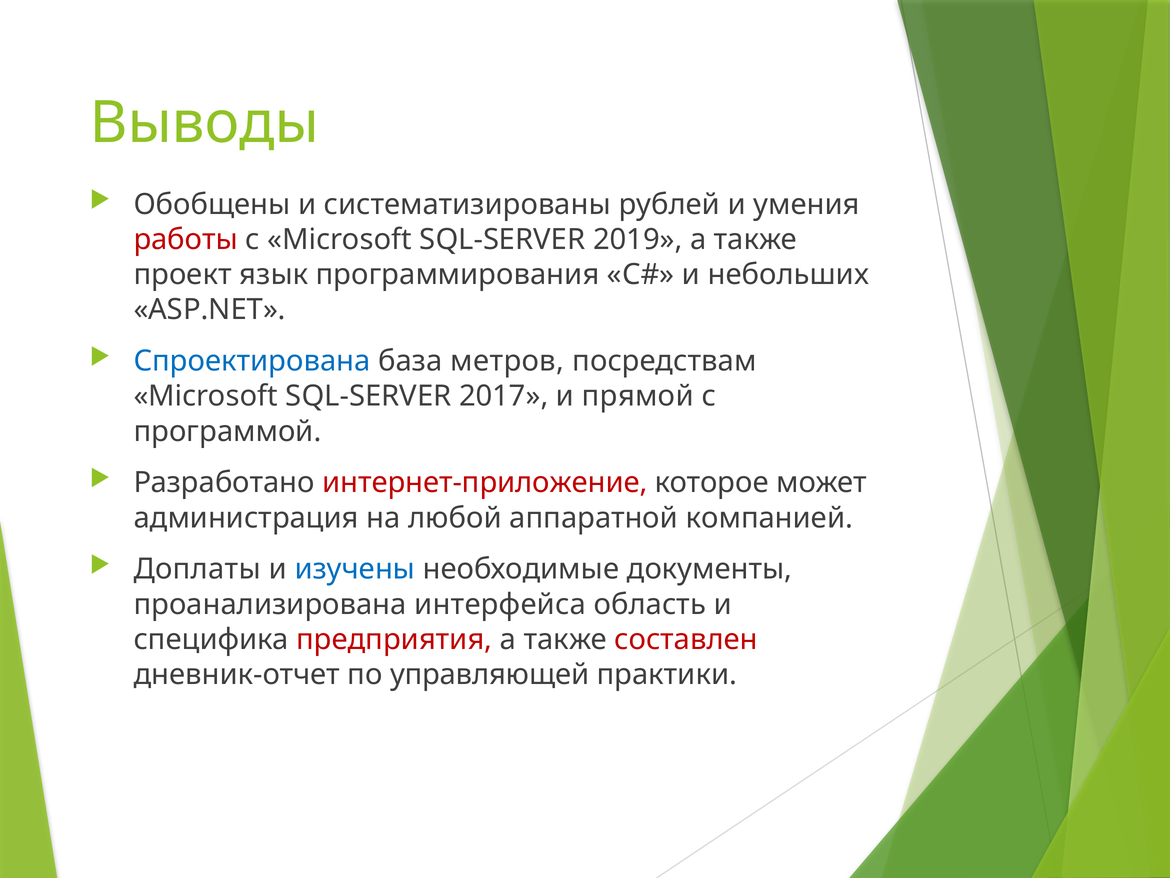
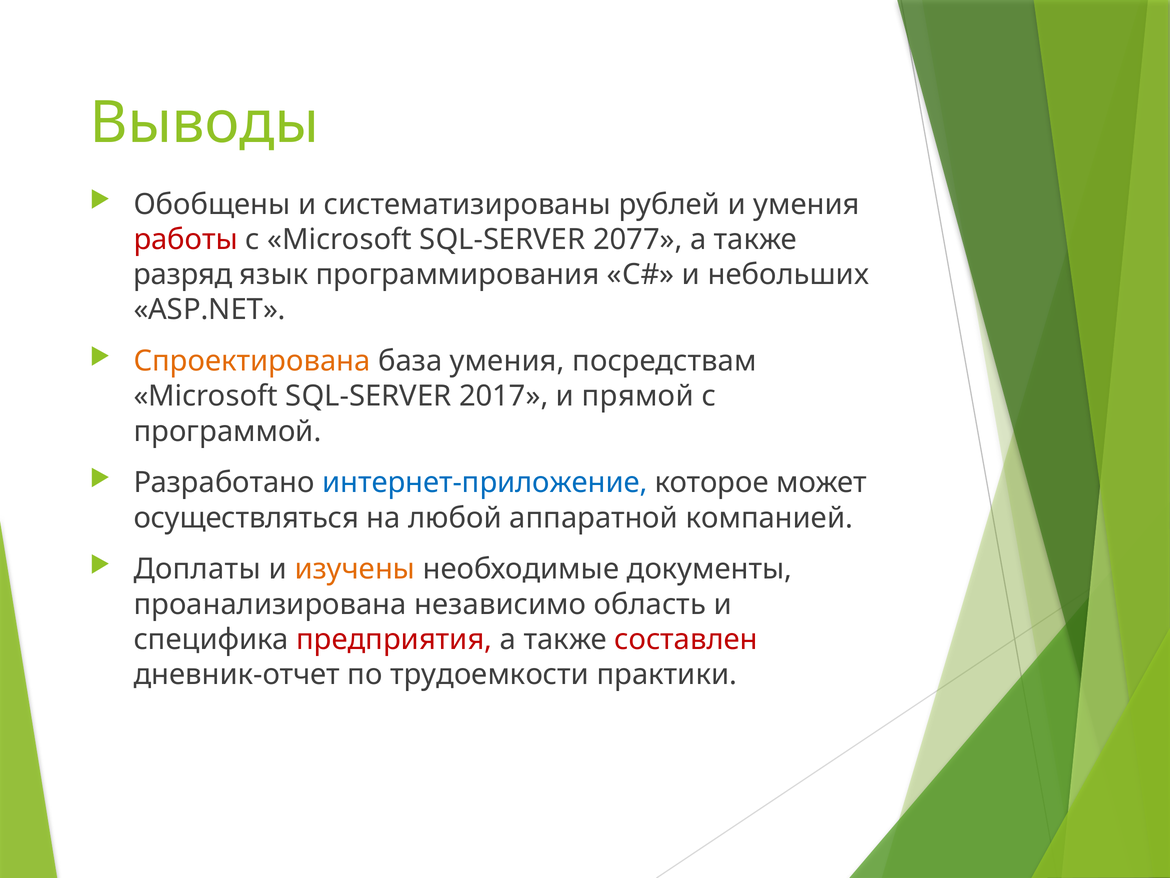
2019: 2019 -> 2077
проект: проект -> разряд
Спроектирована colour: blue -> orange
база метров: метров -> умения
интернет-приложение colour: red -> blue
администрация: администрация -> осуществляться
изучены colour: blue -> orange
интерфейса: интерфейса -> независимо
управляющей: управляющей -> трудоемкости
